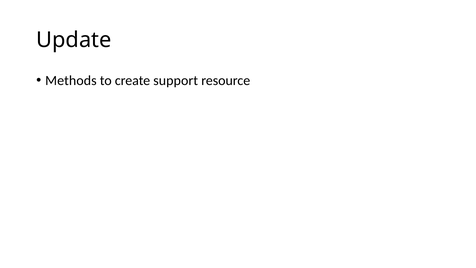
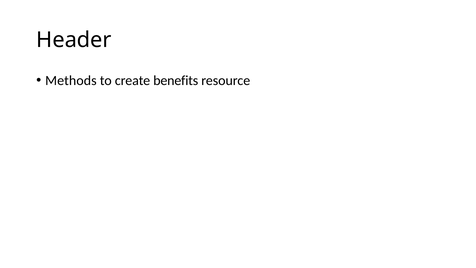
Update: Update -> Header
support: support -> benefits
